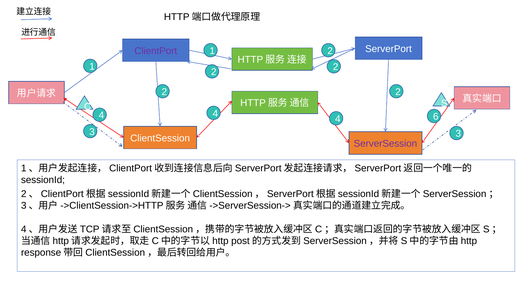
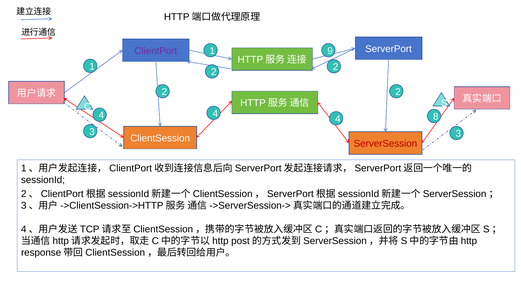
1 2: 2 -> 9
6: 6 -> 8
ServerSession colour: purple -> red
